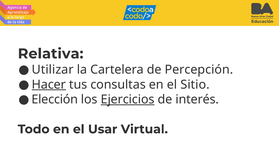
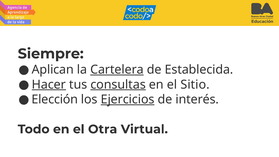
Relativa: Relativa -> Siempre
Utilizar: Utilizar -> Aplican
Cartelera underline: none -> present
Percepción: Percepción -> Establecida
consultas underline: none -> present
Usar: Usar -> Otra
